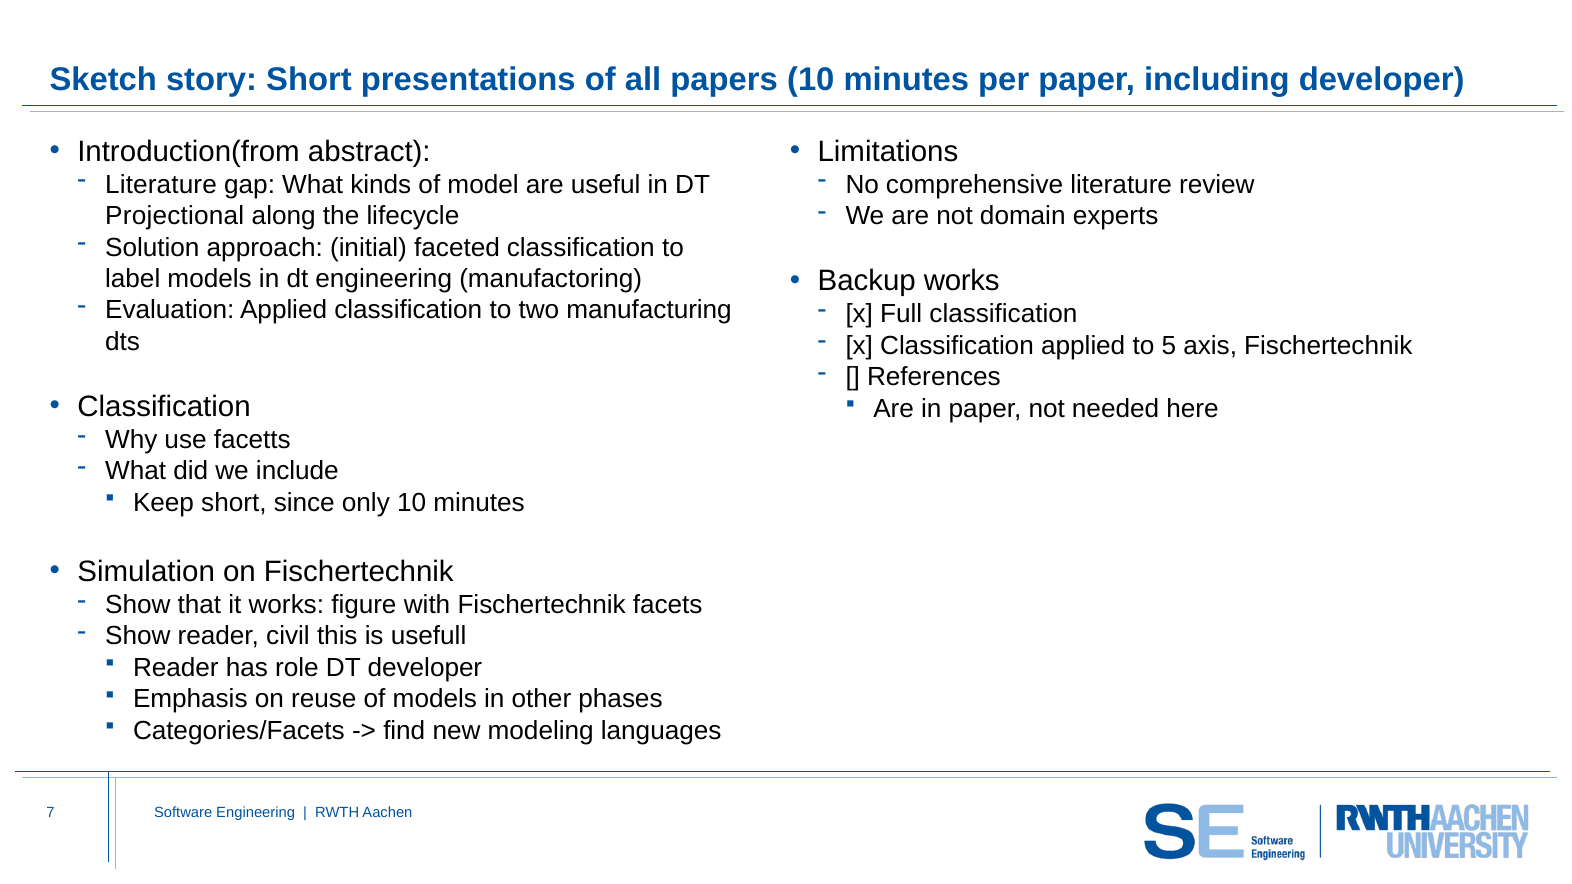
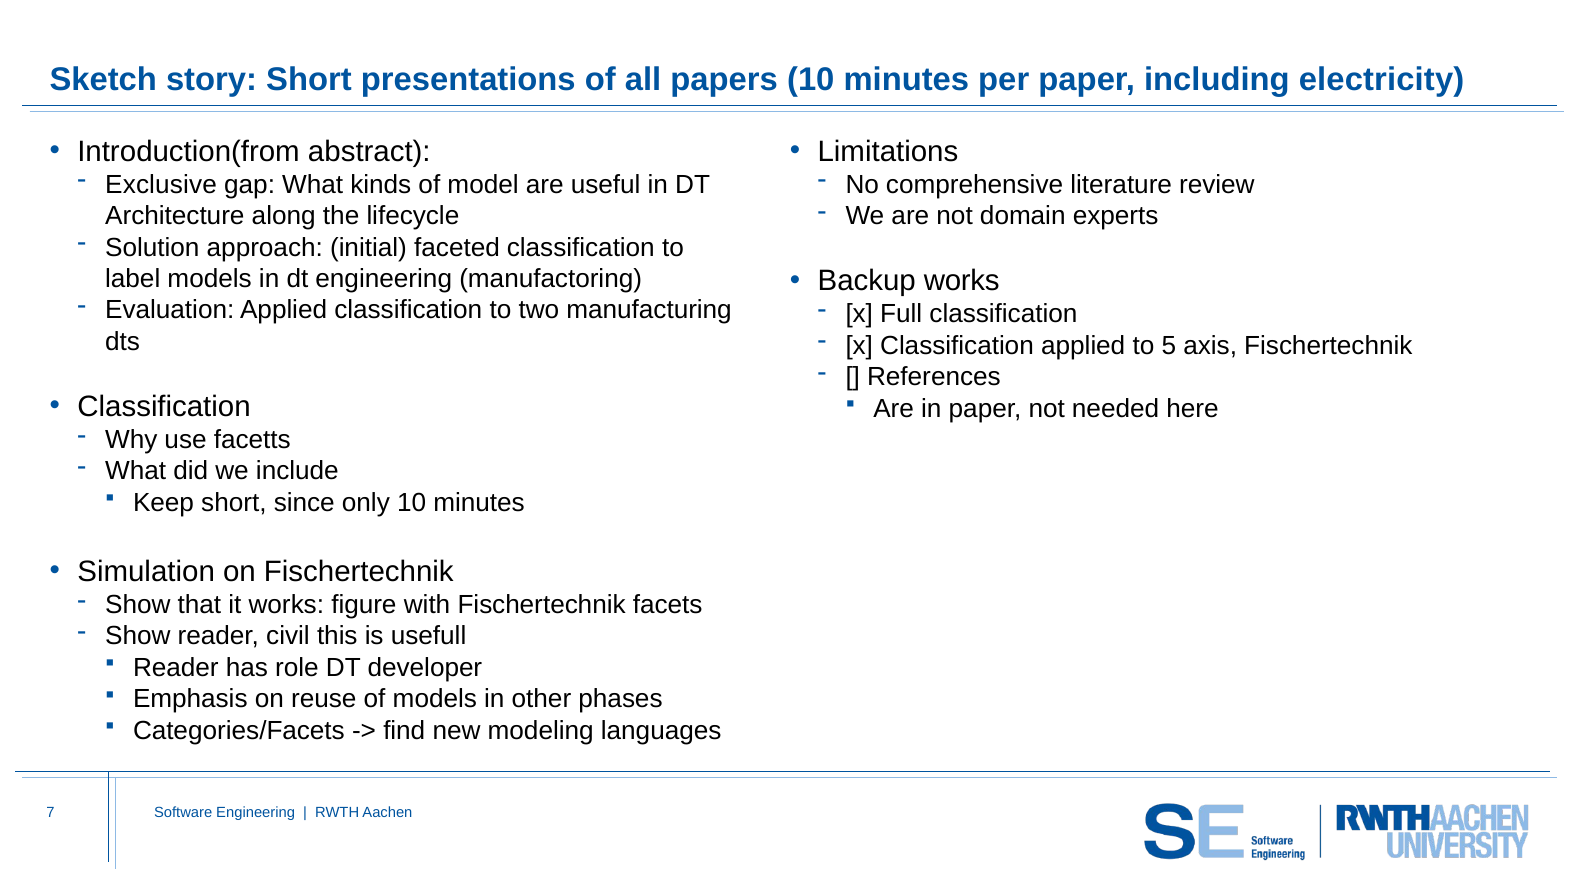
including developer: developer -> electricity
Literature at (161, 185): Literature -> Exclusive
Projectional: Projectional -> Architecture
